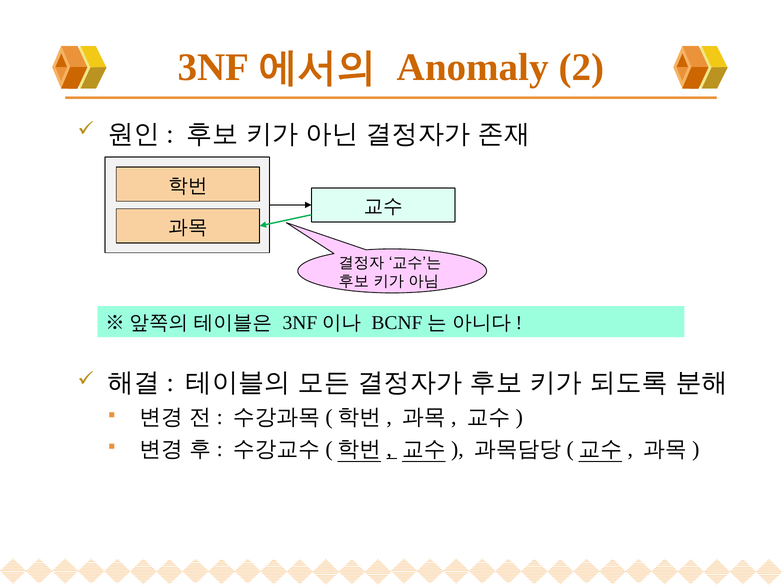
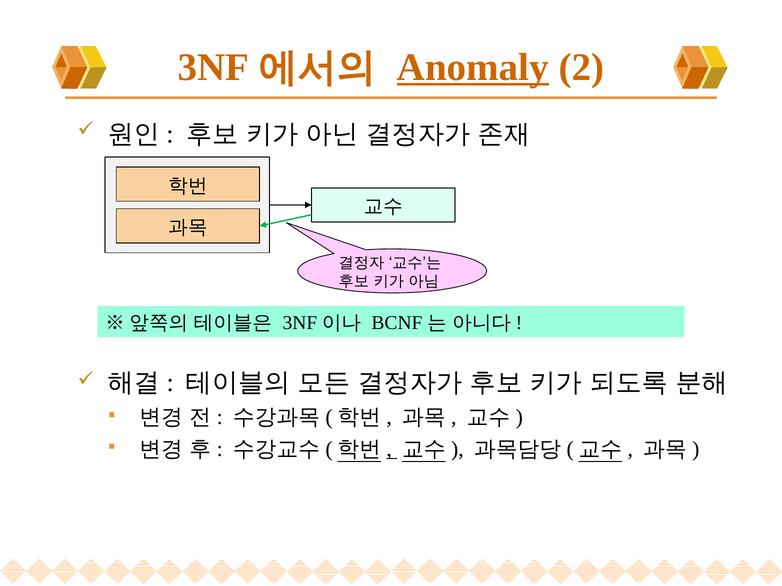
Anomaly underline: none -> present
